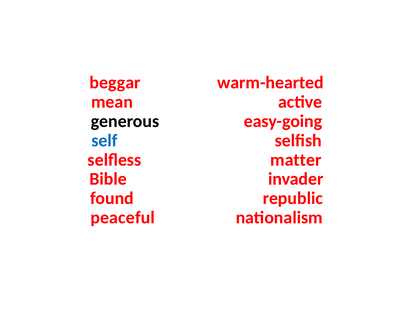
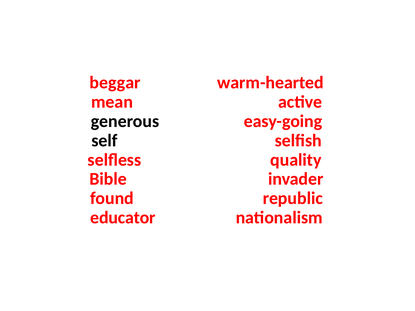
self colour: blue -> black
matter: matter -> quality
peaceful: peaceful -> educator
